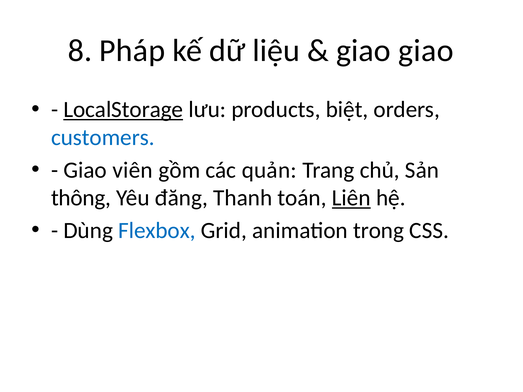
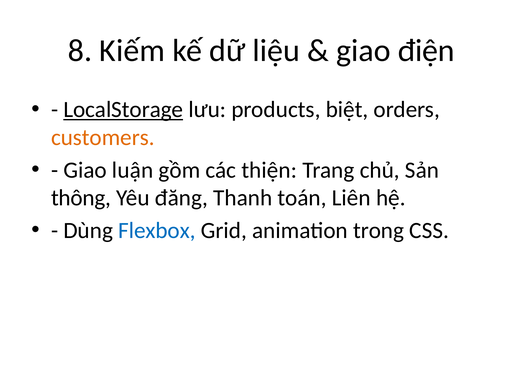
Pháp: Pháp -> Kiếm
giao giao: giao -> điện
customers colour: blue -> orange
viên: viên -> luận
quản: quản -> thiện
Liên underline: present -> none
